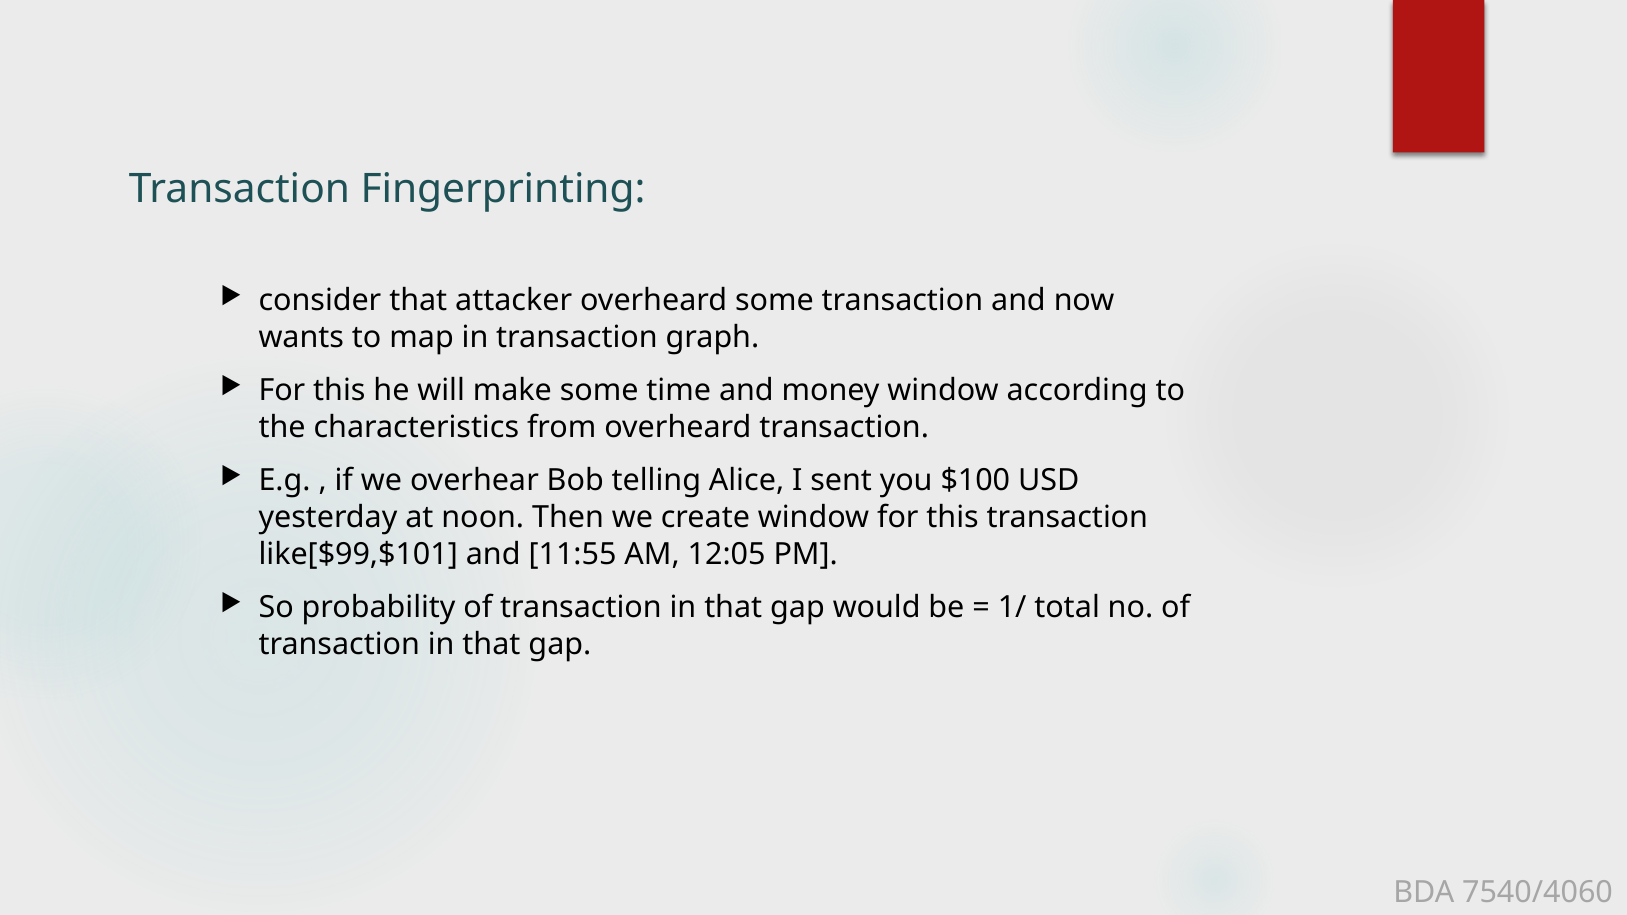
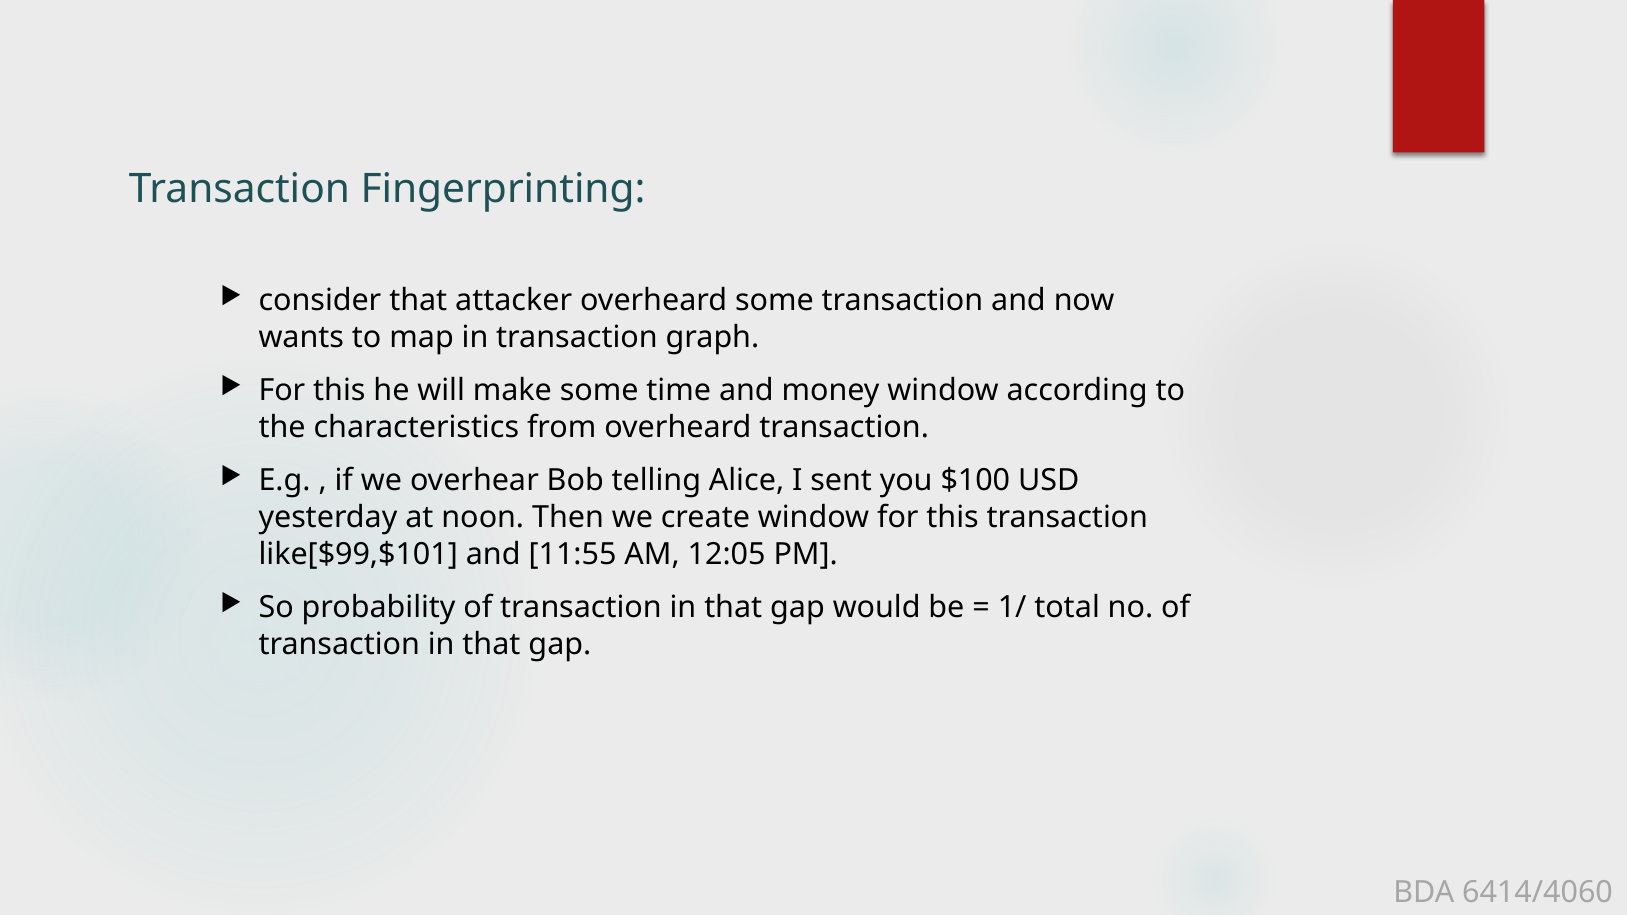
7540/4060: 7540/4060 -> 6414/4060
